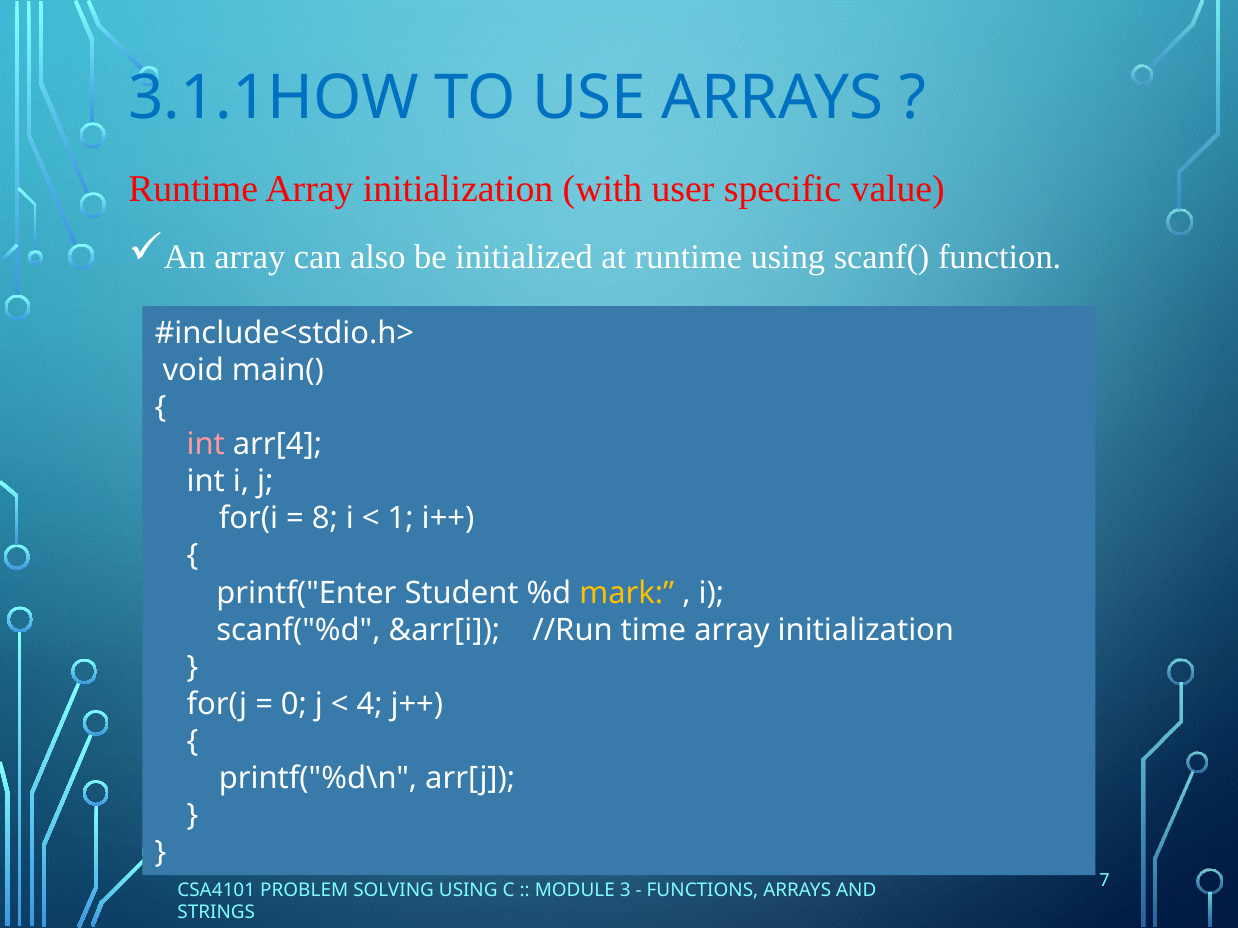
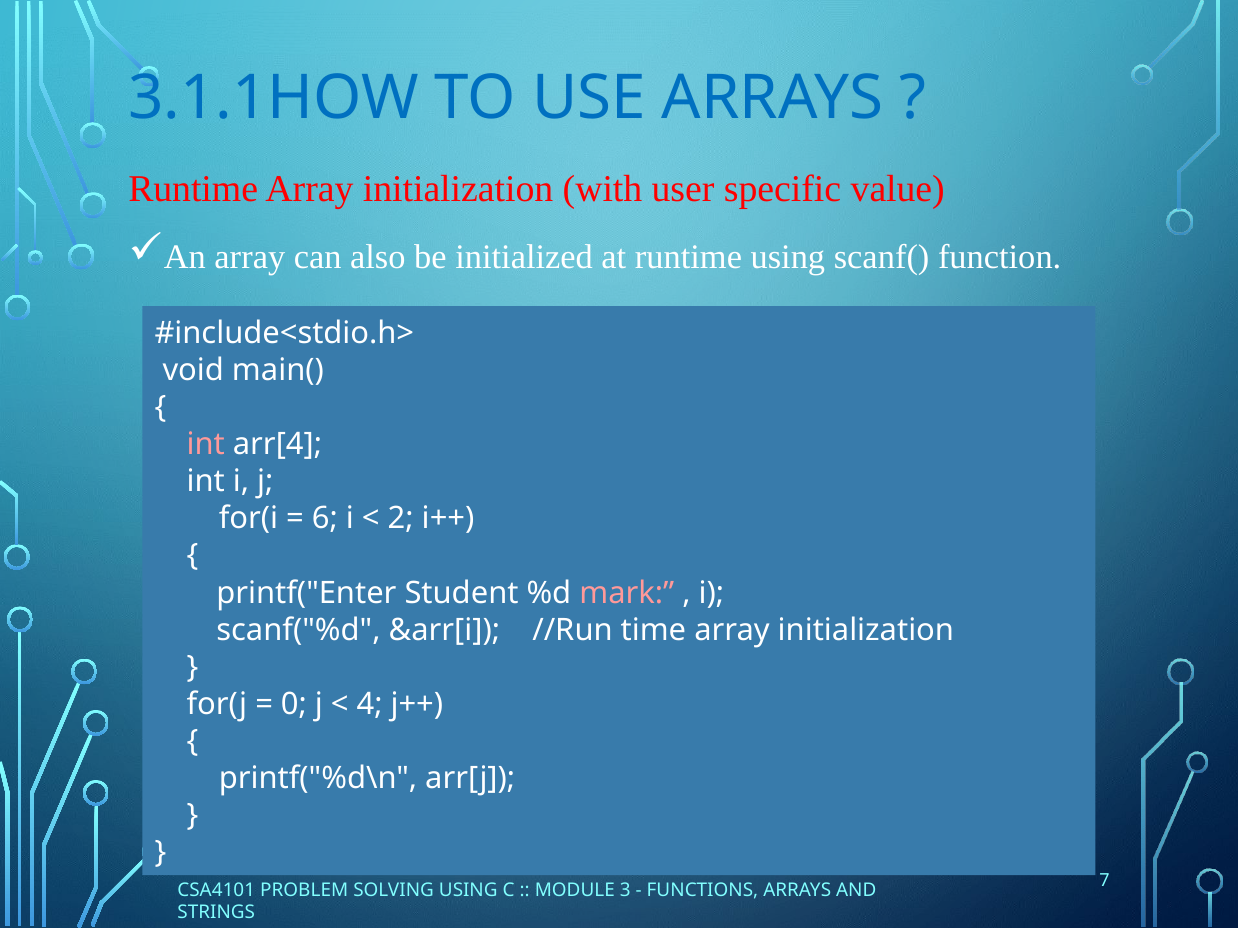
8: 8 -> 6
1: 1 -> 2
mark colour: yellow -> pink
